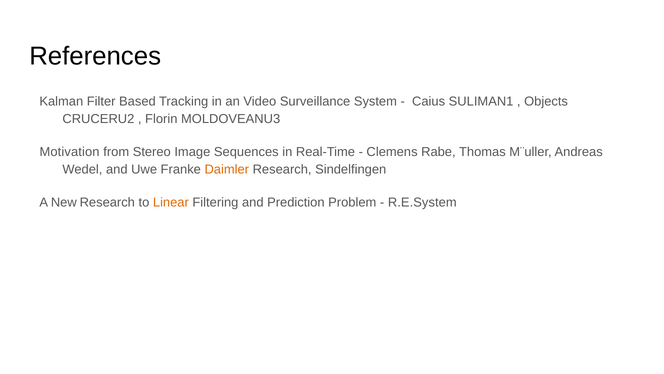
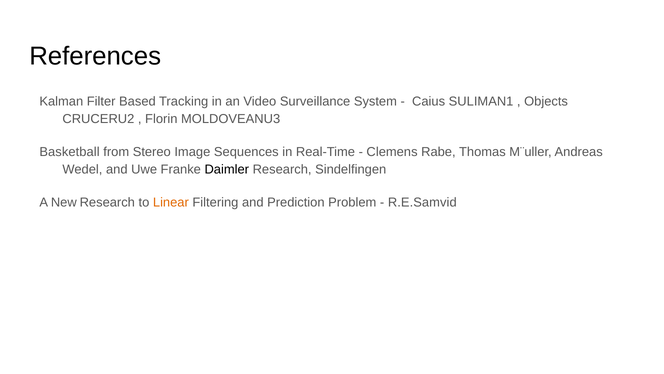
Motivation: Motivation -> Basketball
Daimler colour: orange -> black
R.E.System: R.E.System -> R.E.Samvid
